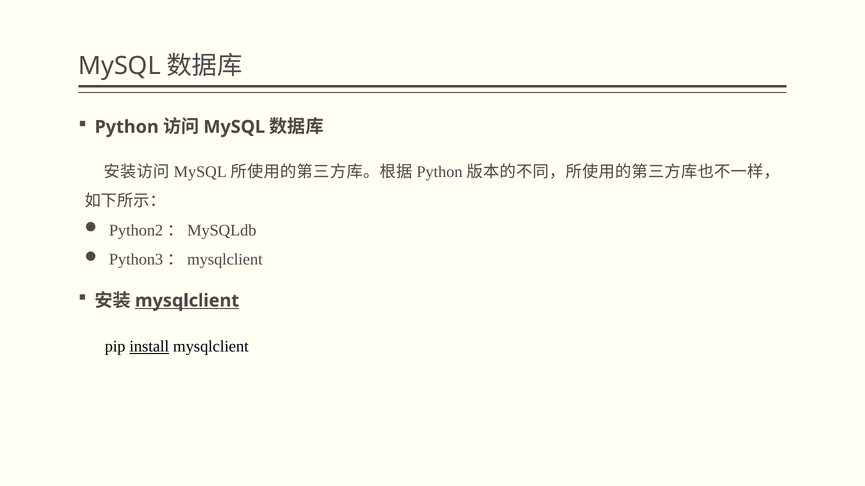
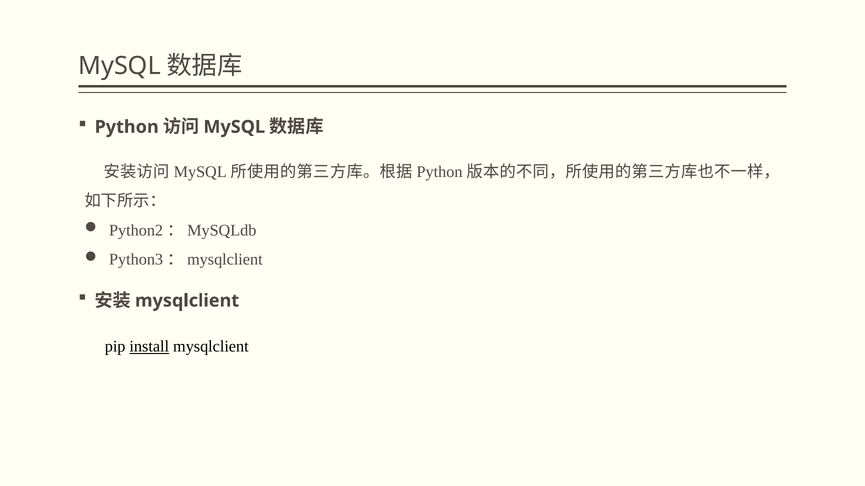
mysqlclient at (187, 301) underline: present -> none
